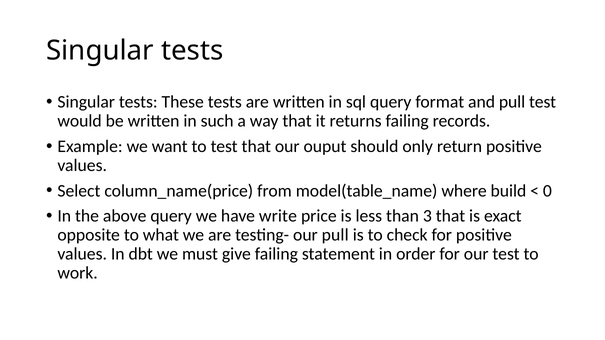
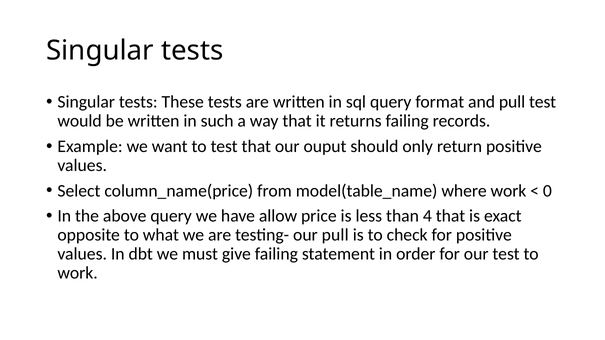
where build: build -> work
write: write -> allow
3: 3 -> 4
